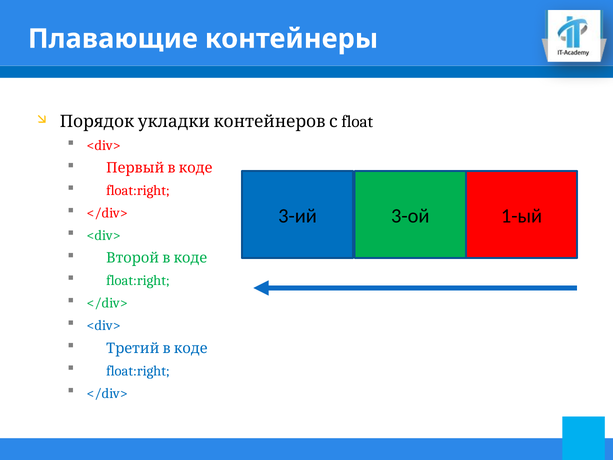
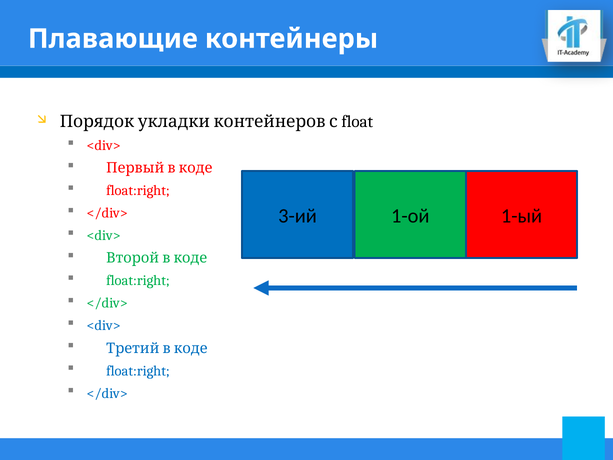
3-ой: 3-ой -> 1-ой
